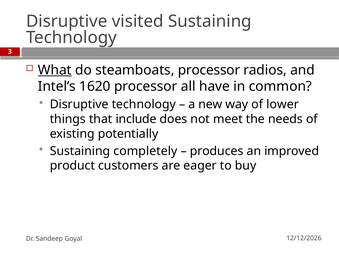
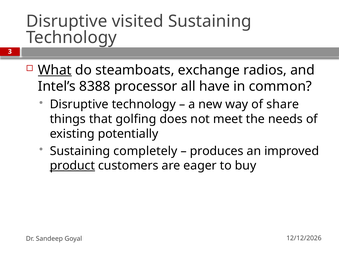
steamboats processor: processor -> exchange
1620: 1620 -> 8388
lower: lower -> share
include: include -> golfing
product underline: none -> present
